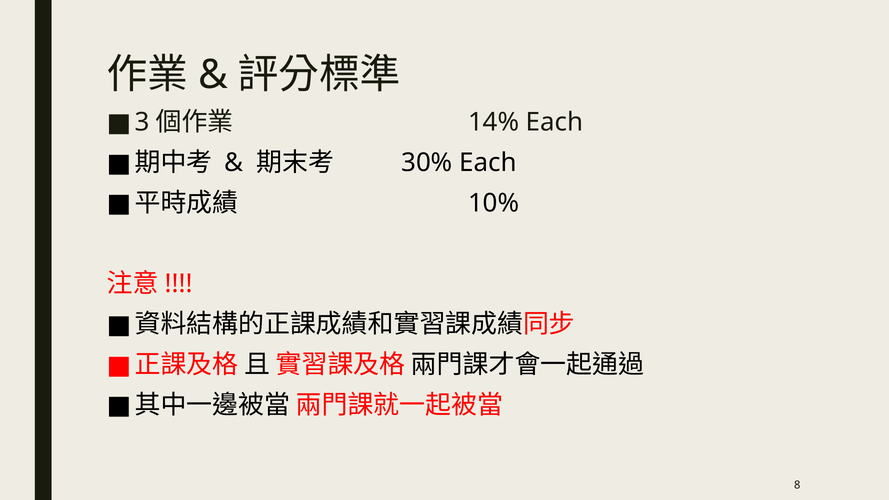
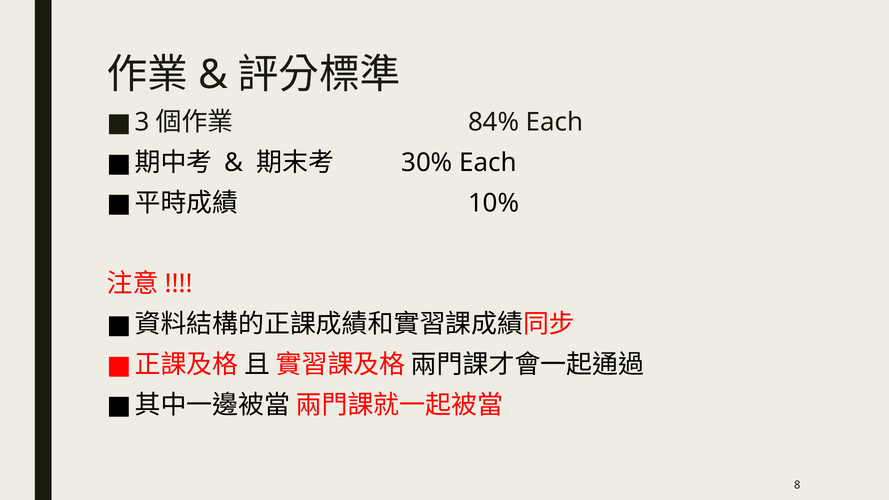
14%: 14% -> 84%
